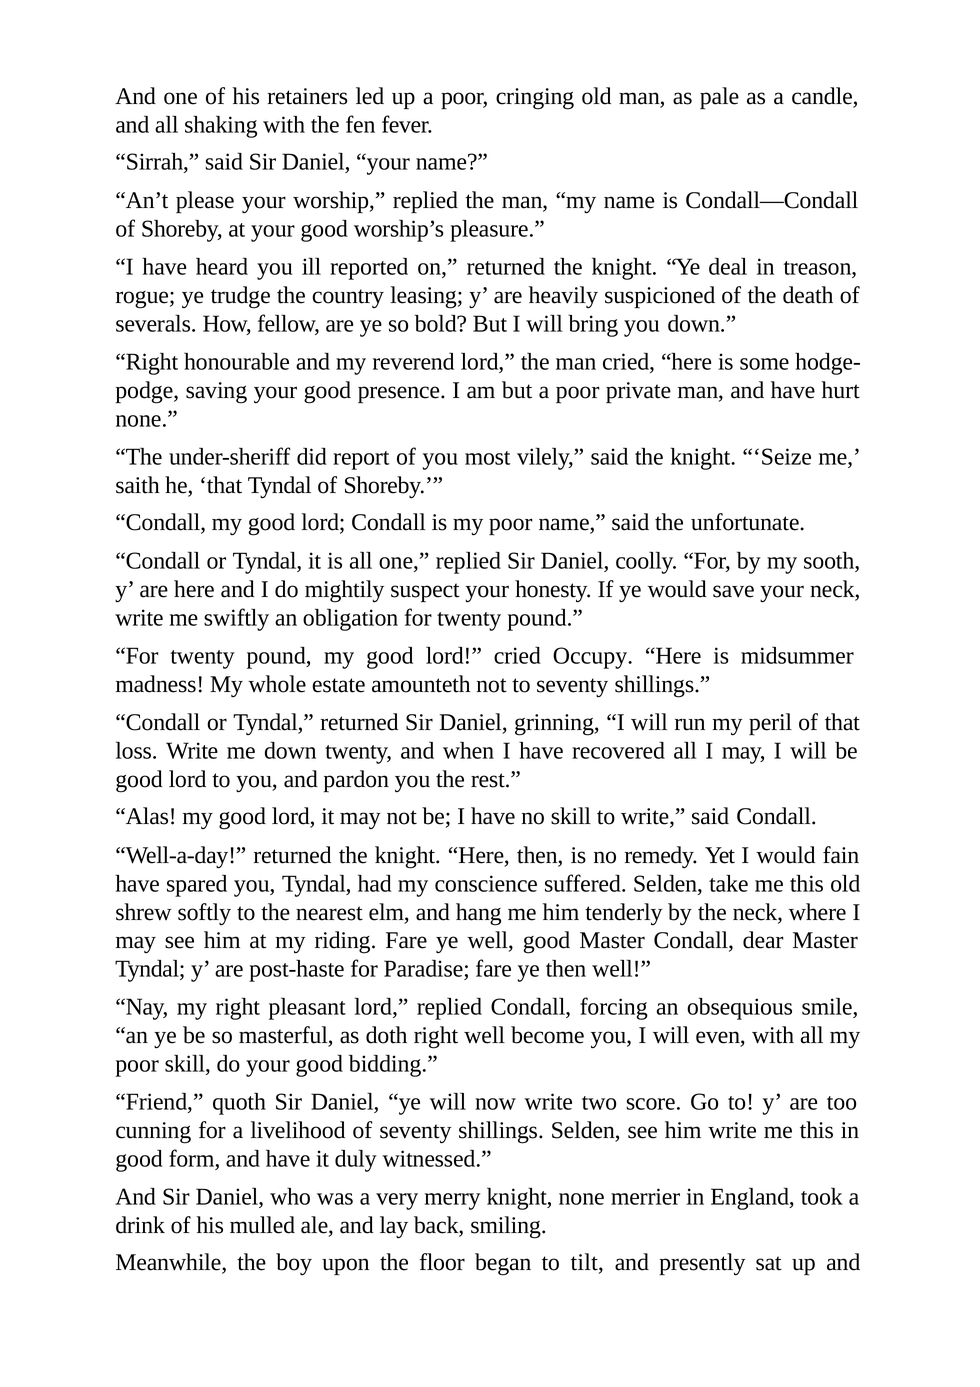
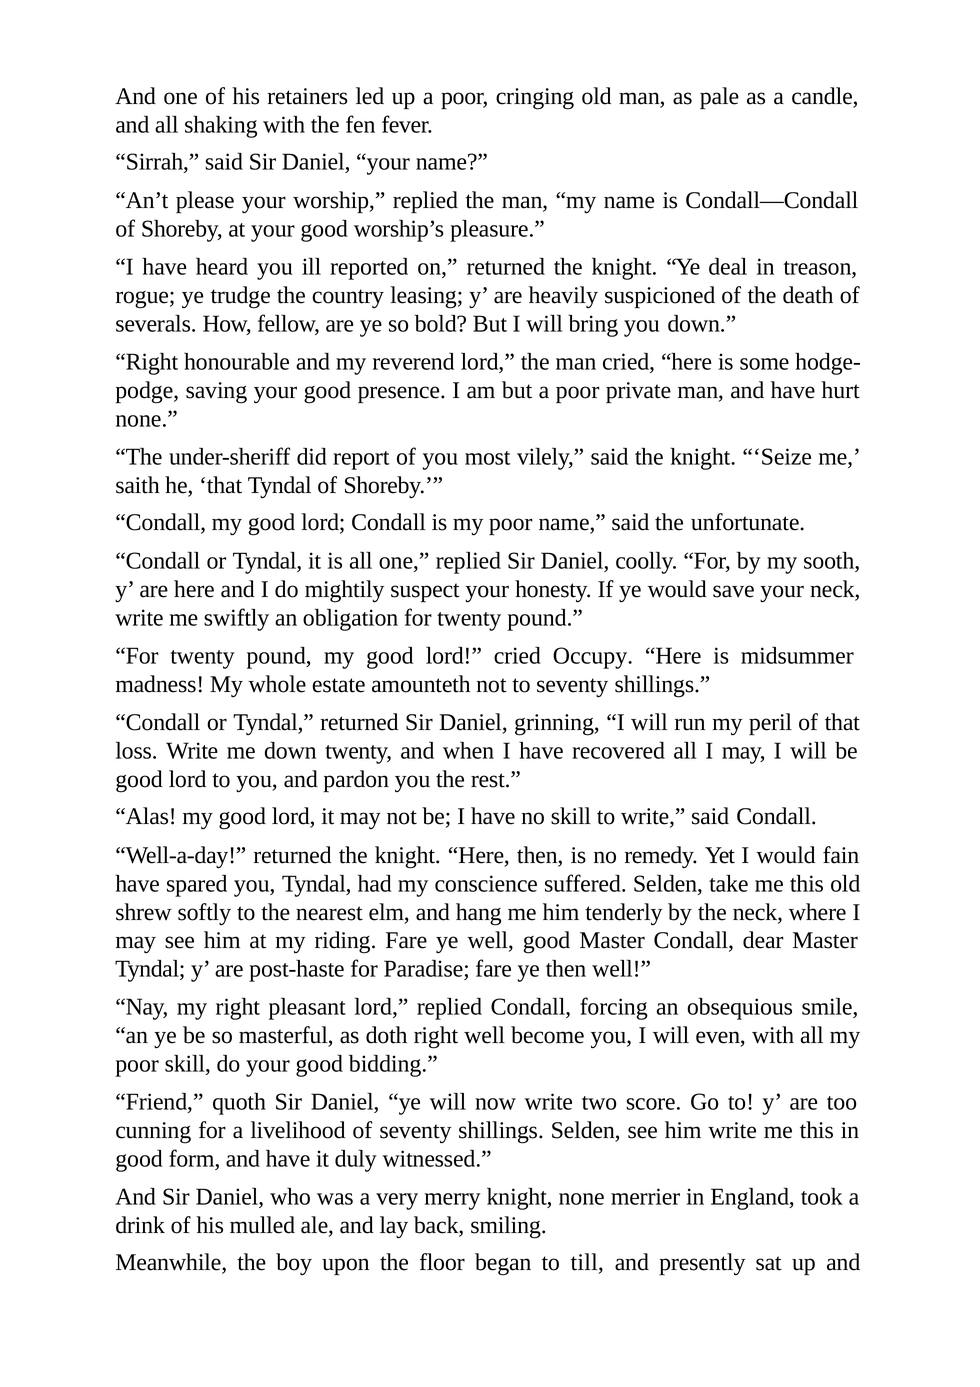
tilt: tilt -> till
